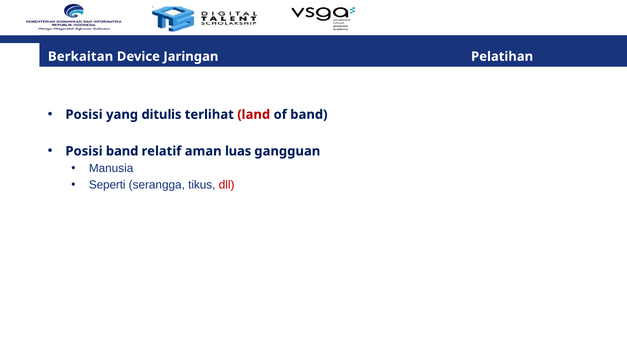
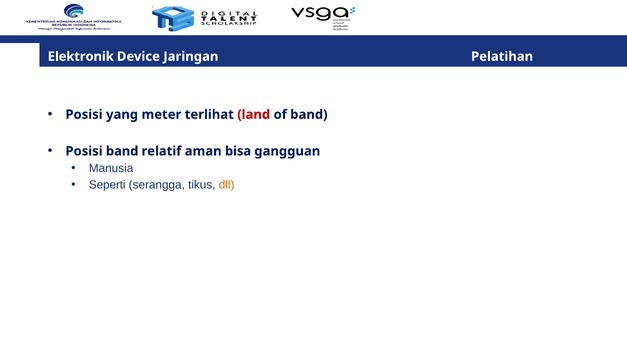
Berkaitan: Berkaitan -> Elektronik
ditulis: ditulis -> meter
luas: luas -> bisa
dll colour: red -> orange
